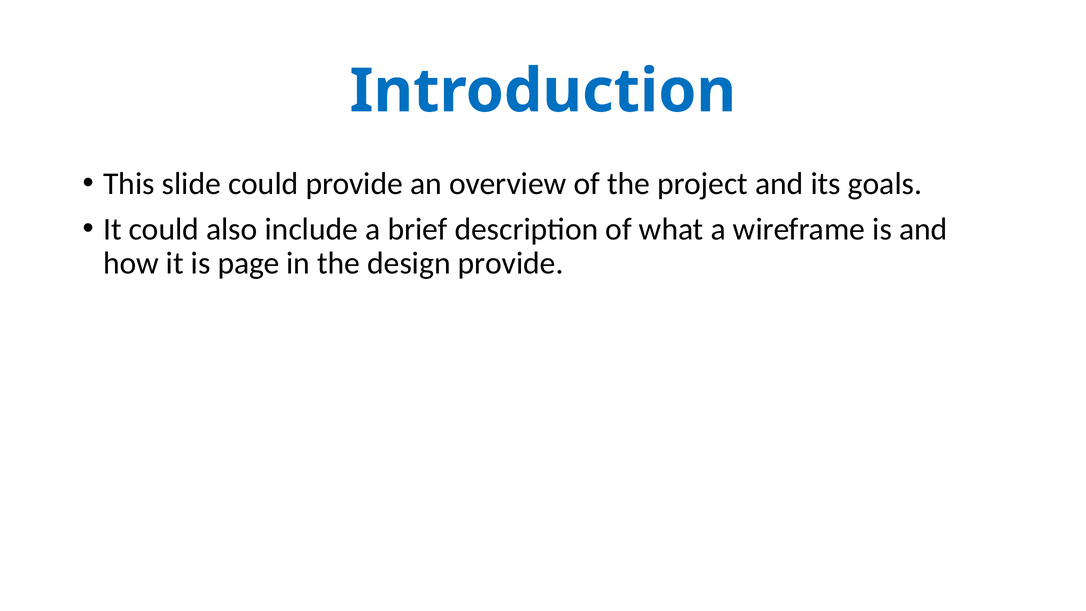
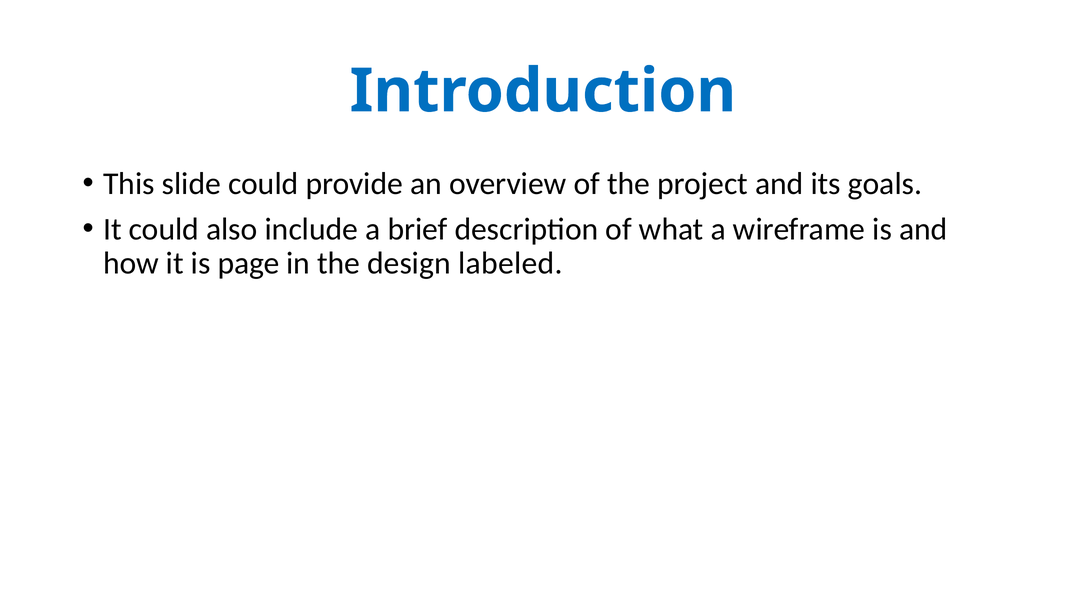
design provide: provide -> labeled
